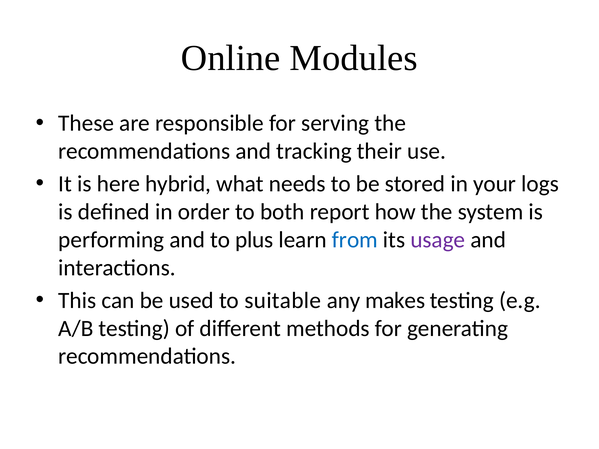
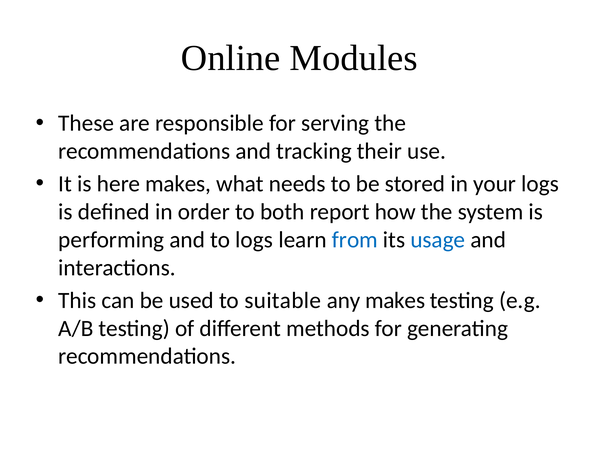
here hybrid: hybrid -> makes
to plus: plus -> logs
usage colour: purple -> blue
